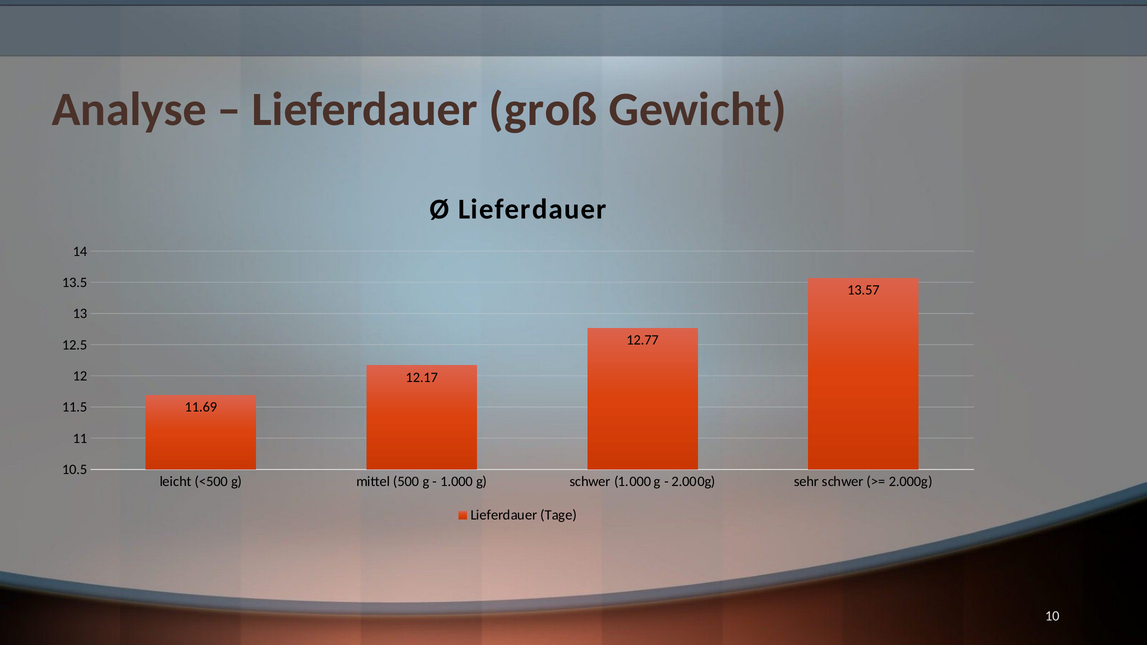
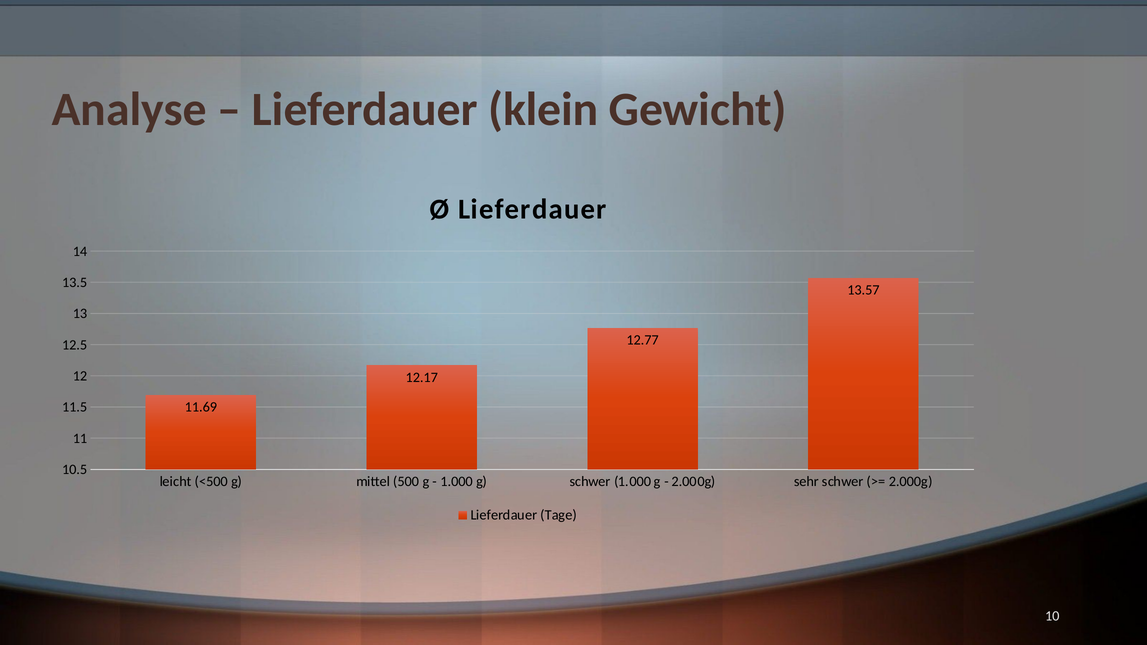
groß: groß -> klein
